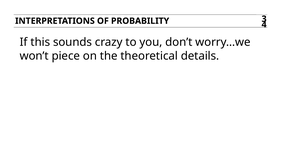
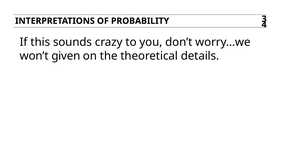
piece: piece -> given
